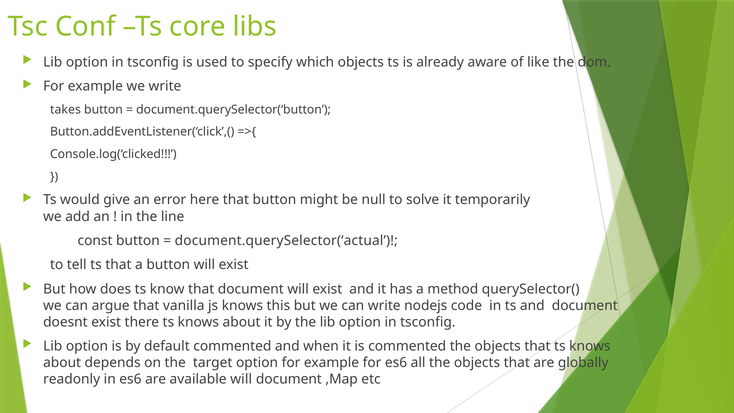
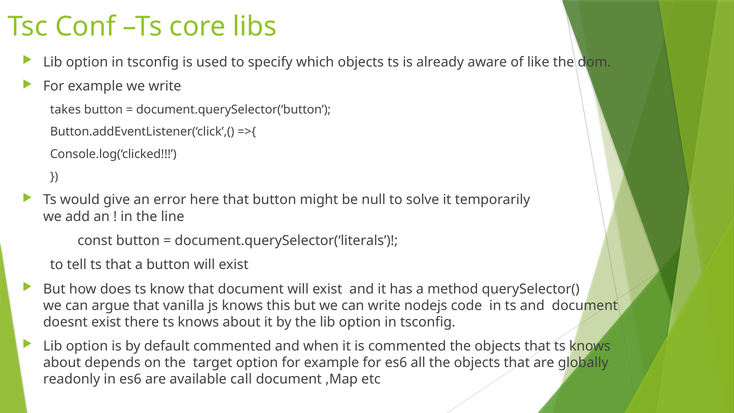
document.querySelector(‘actual: document.querySelector(‘actual -> document.querySelector(‘literals
available will: will -> call
